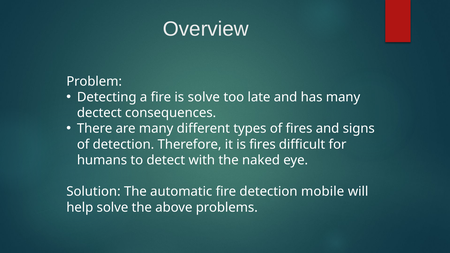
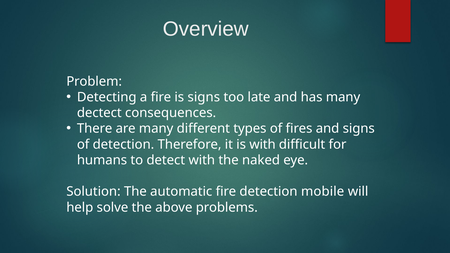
is solve: solve -> signs
is fires: fires -> with
